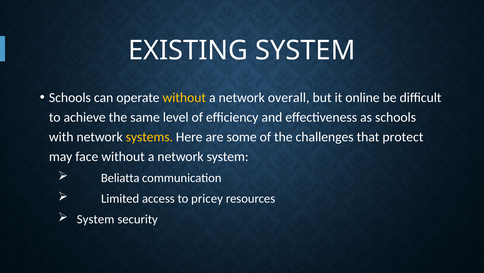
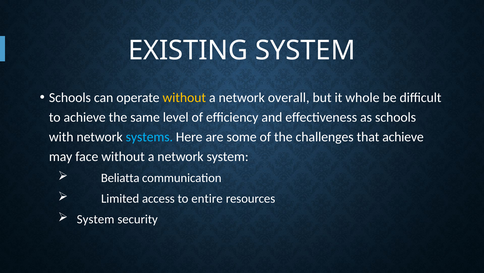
online: online -> whole
systems colour: yellow -> light blue
that protect: protect -> achieve
pricey: pricey -> entire
